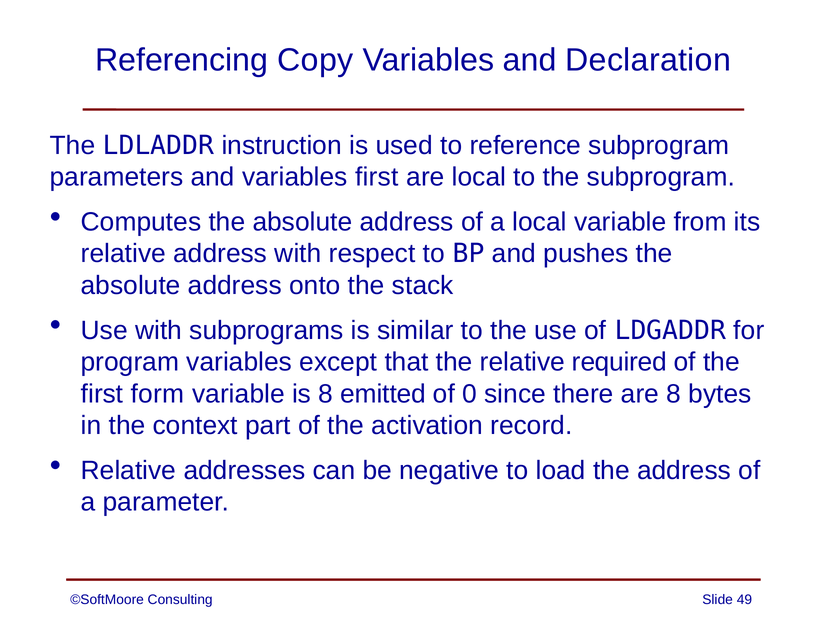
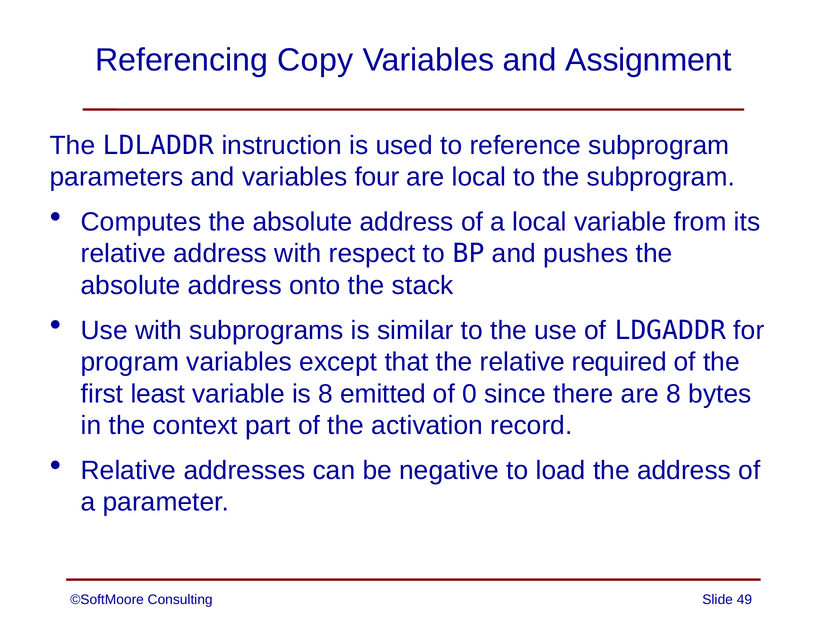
Declaration: Declaration -> Assignment
variables first: first -> four
form: form -> least
